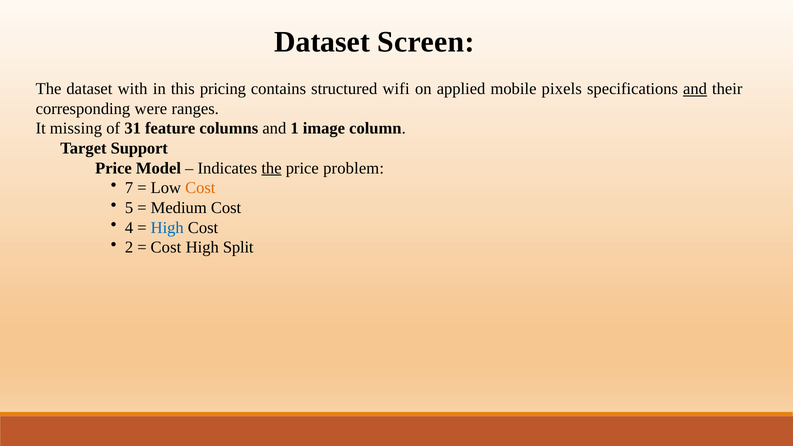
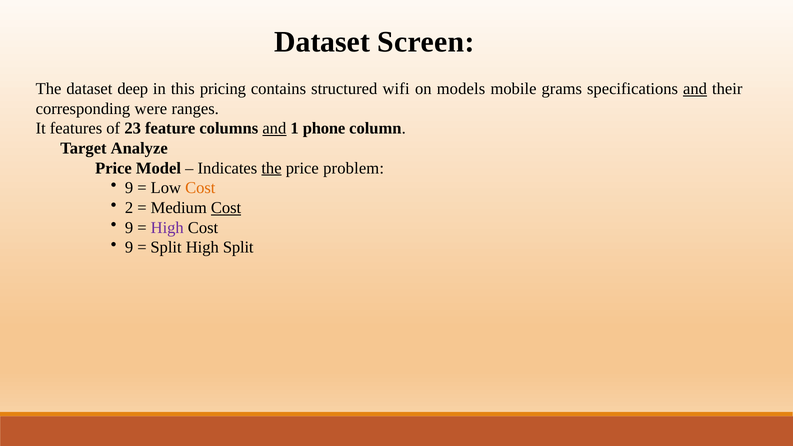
with: with -> deep
applied: applied -> models
pixels: pixels -> grams
missing: missing -> features
31: 31 -> 23
and at (274, 128) underline: none -> present
image: image -> phone
Support: Support -> Analyze
7 at (129, 188): 7 -> 9
5: 5 -> 2
Cost at (226, 208) underline: none -> present
4 at (129, 228): 4 -> 9
High at (167, 228) colour: blue -> purple
2 at (129, 247): 2 -> 9
Cost at (166, 247): Cost -> Split
